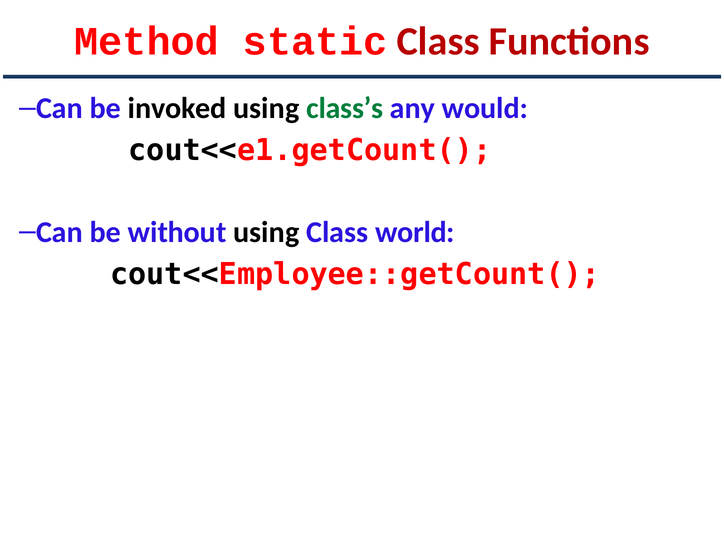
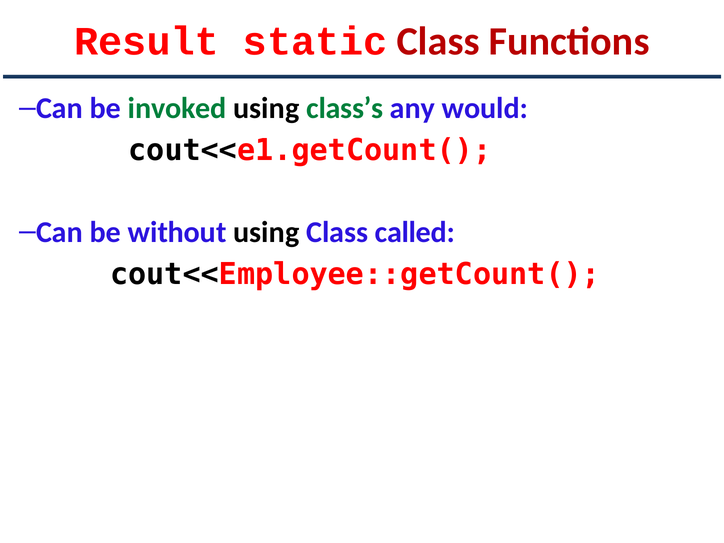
Method: Method -> Result
invoked colour: black -> green
world: world -> called
